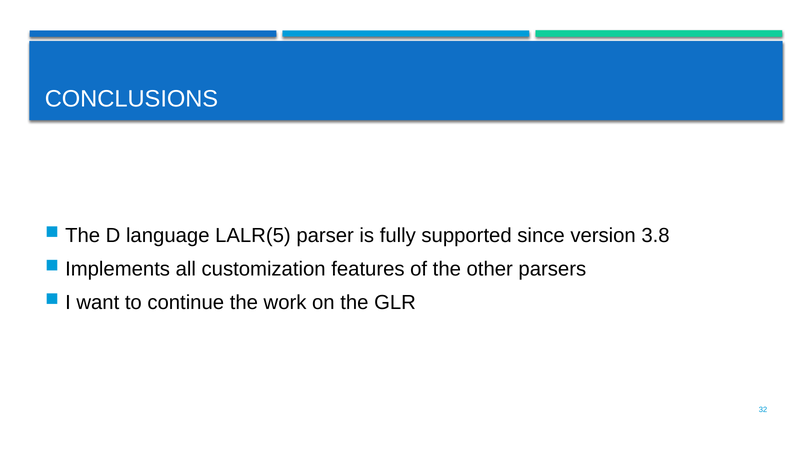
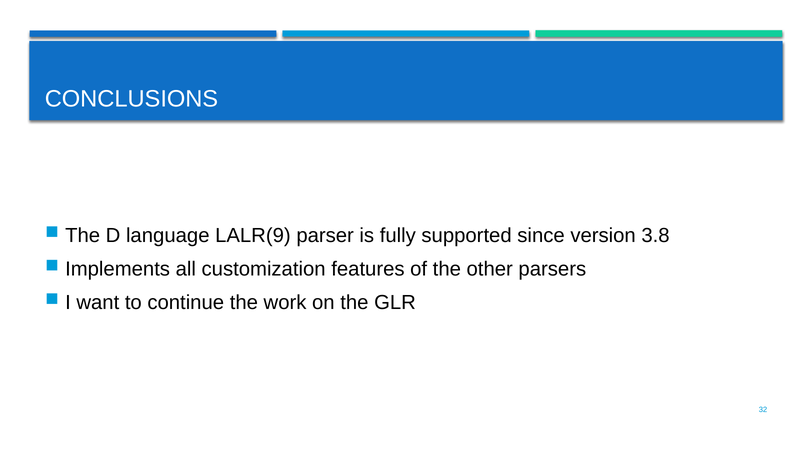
LALR(5: LALR(5 -> LALR(9
